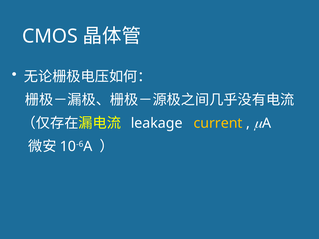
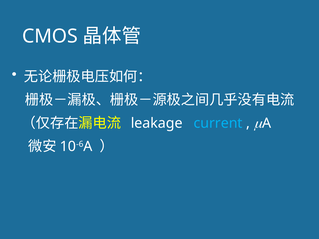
current colour: yellow -> light blue
